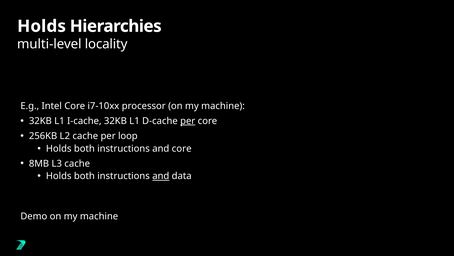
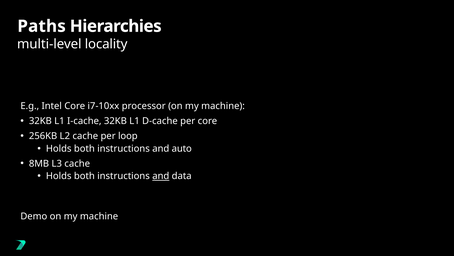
Holds at (42, 26): Holds -> Paths
per at (188, 121) underline: present -> none
and core: core -> auto
